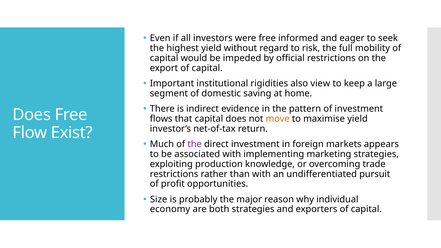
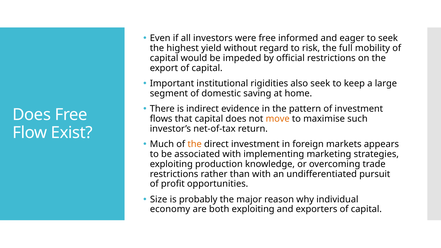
also view: view -> seek
maximise yield: yield -> such
the at (195, 144) colour: purple -> orange
both strategies: strategies -> exploiting
